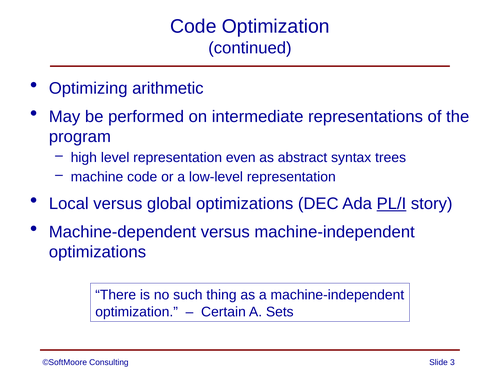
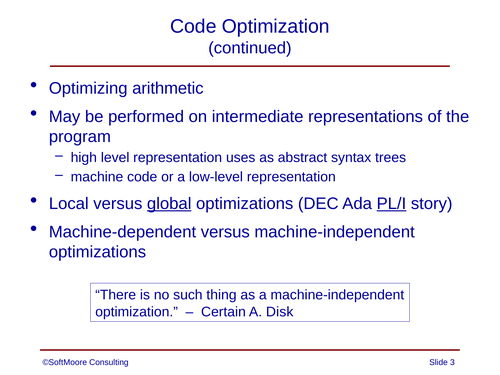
even: even -> uses
global underline: none -> present
Sets: Sets -> Disk
